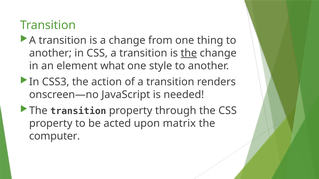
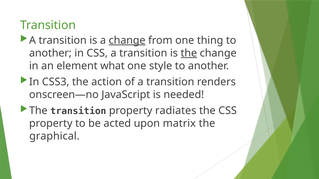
change at (127, 40) underline: none -> present
through: through -> radiates
computer: computer -> graphical
